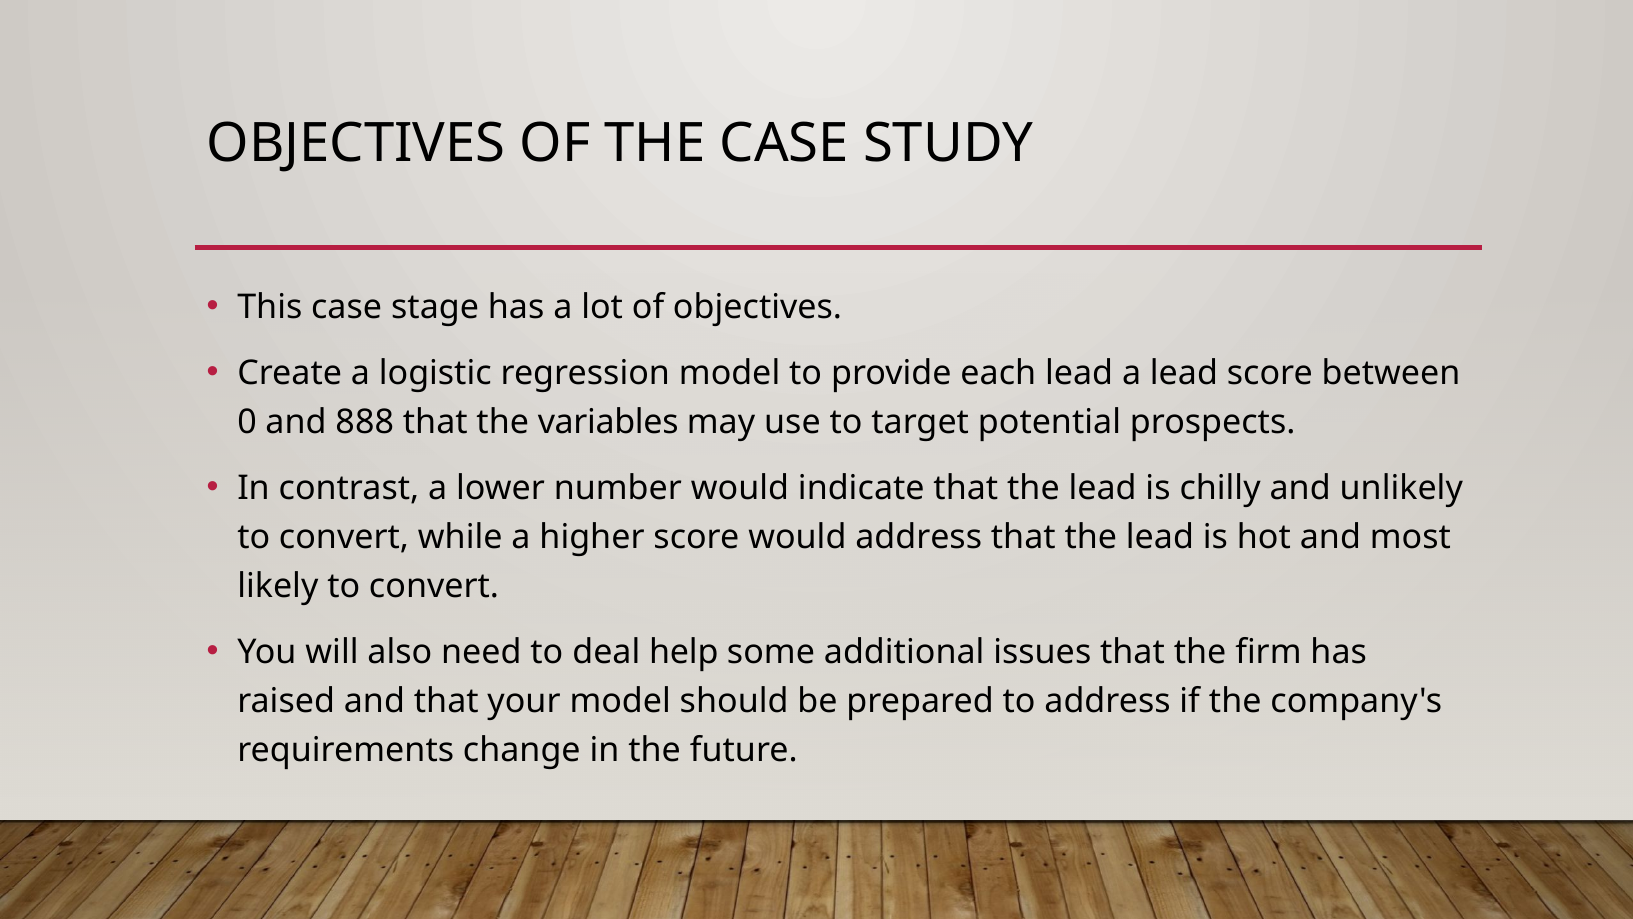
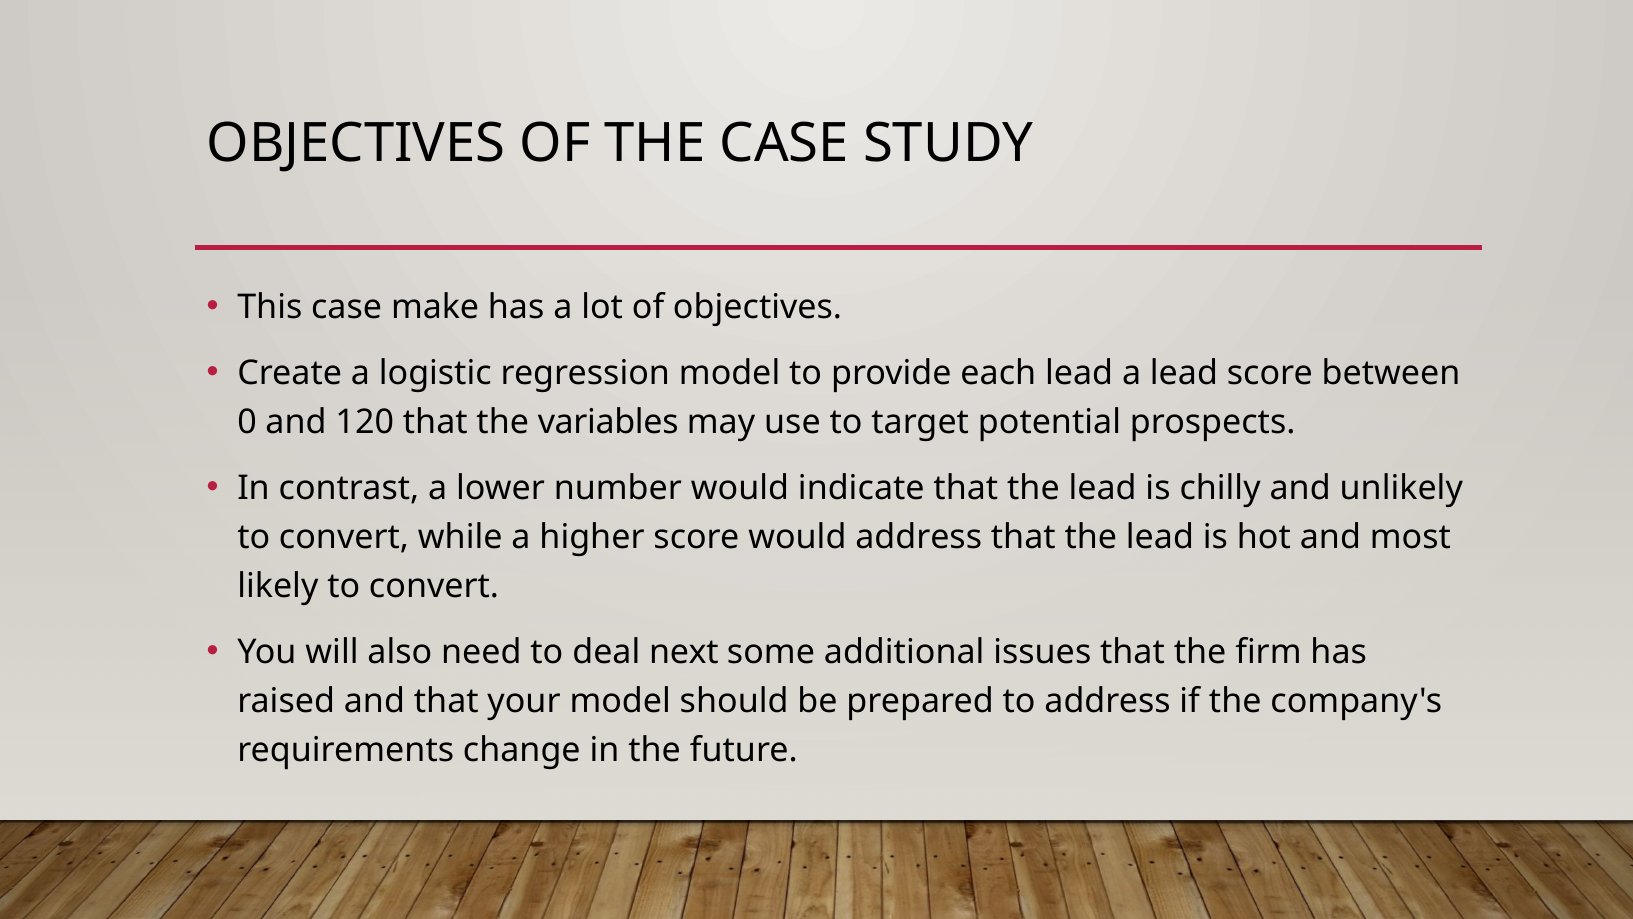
stage: stage -> make
888: 888 -> 120
help: help -> next
